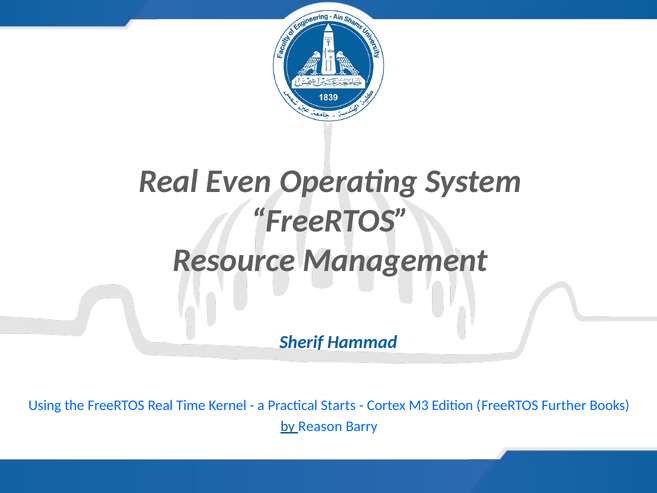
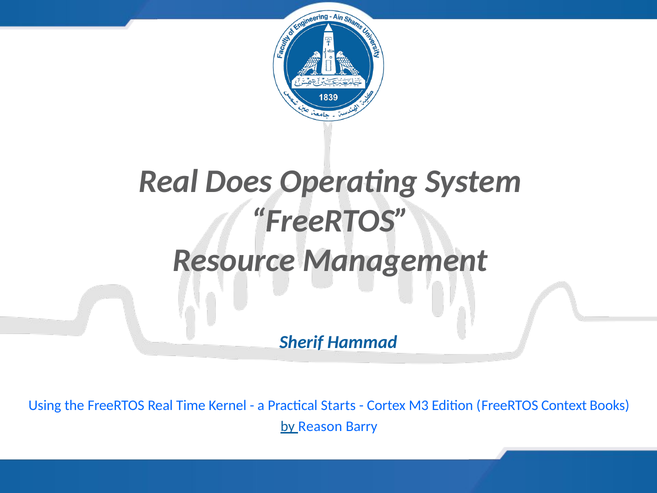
Even: Even -> Does
Further: Further -> Context
